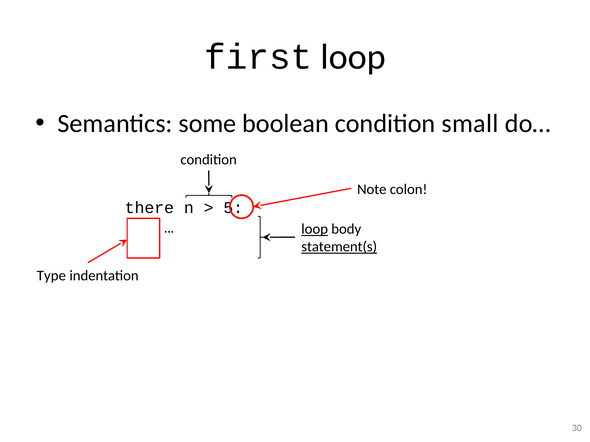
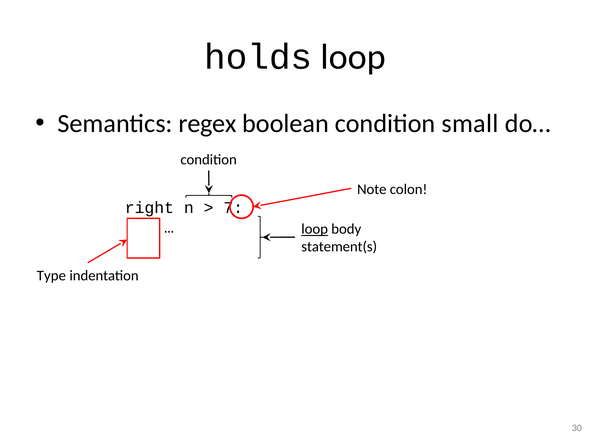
first: first -> holds
some: some -> regex
there: there -> right
5: 5 -> 7
statement(s underline: present -> none
